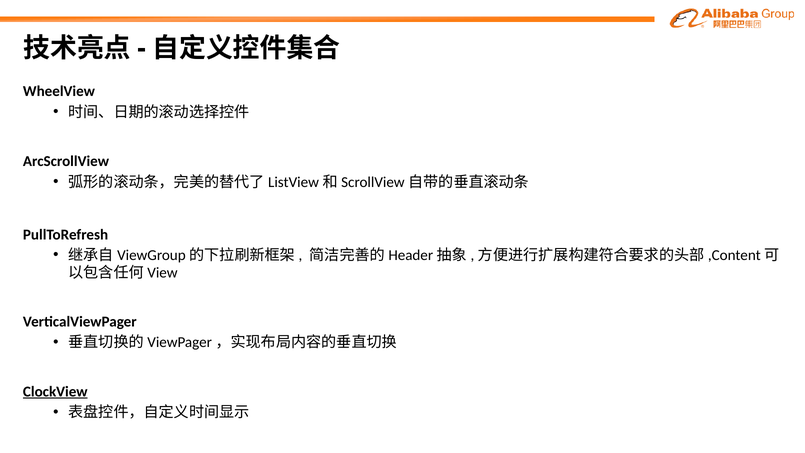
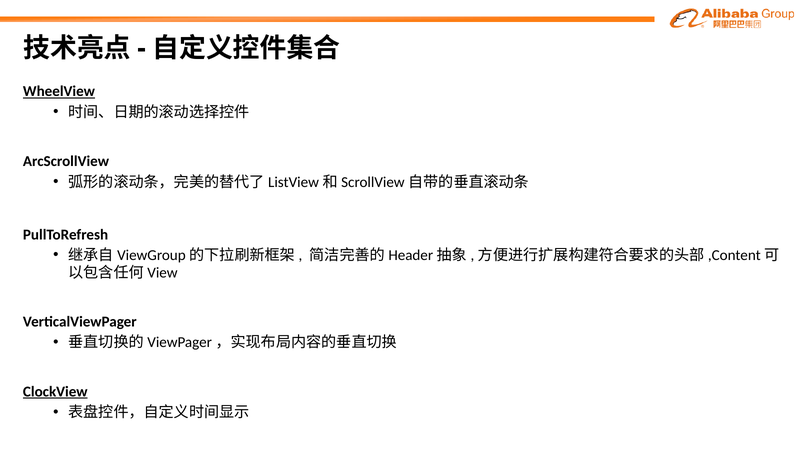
WheelView underline: none -> present
